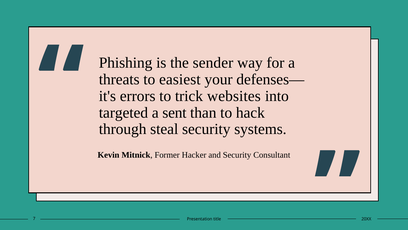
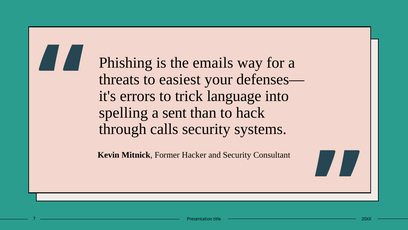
sender: sender -> emails
websites: websites -> language
targeted: targeted -> spelling
steal: steal -> calls
